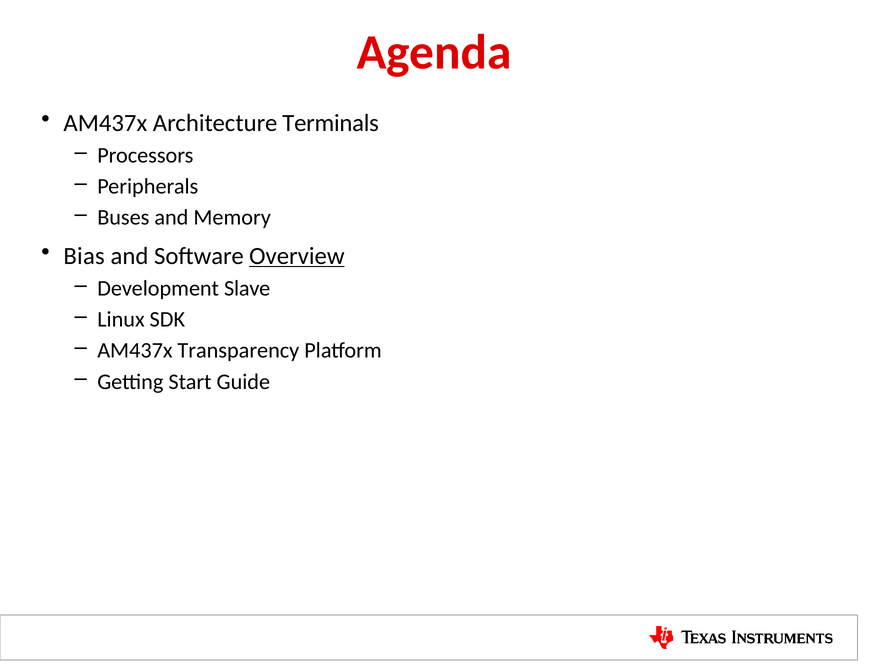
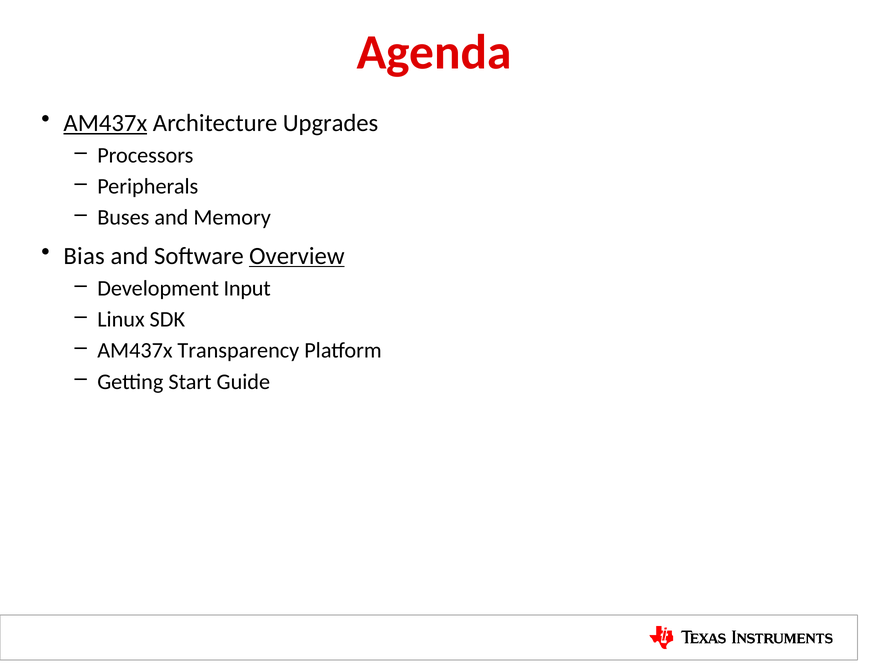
AM437x at (105, 123) underline: none -> present
Terminals: Terminals -> Upgrades
Slave: Slave -> Input
